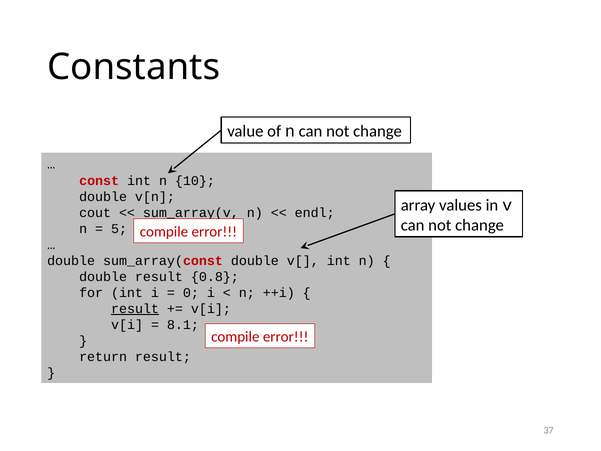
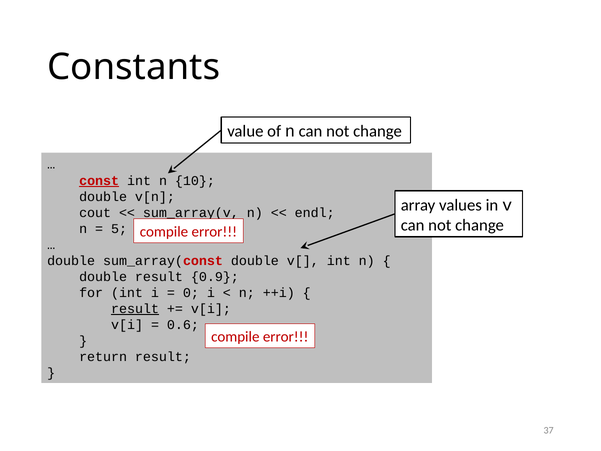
const underline: none -> present
0.8: 0.8 -> 0.9
8.1: 8.1 -> 0.6
